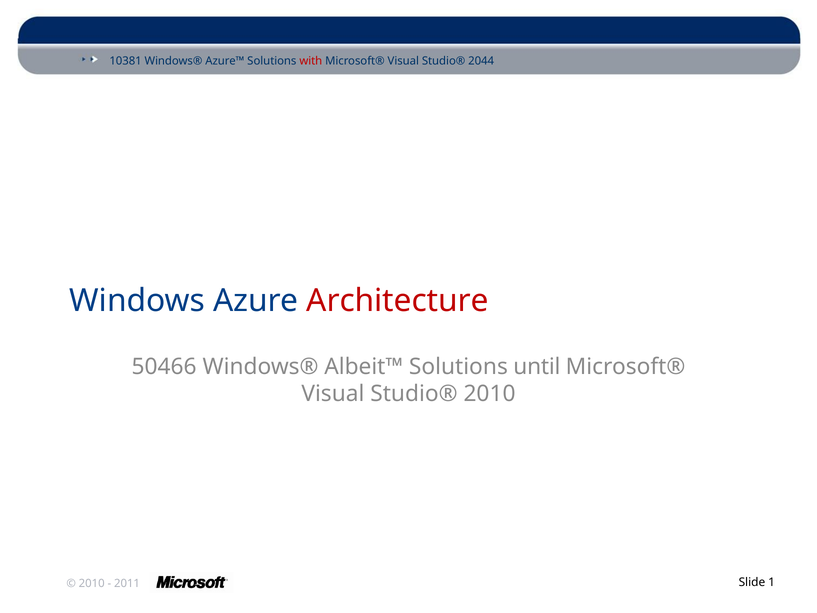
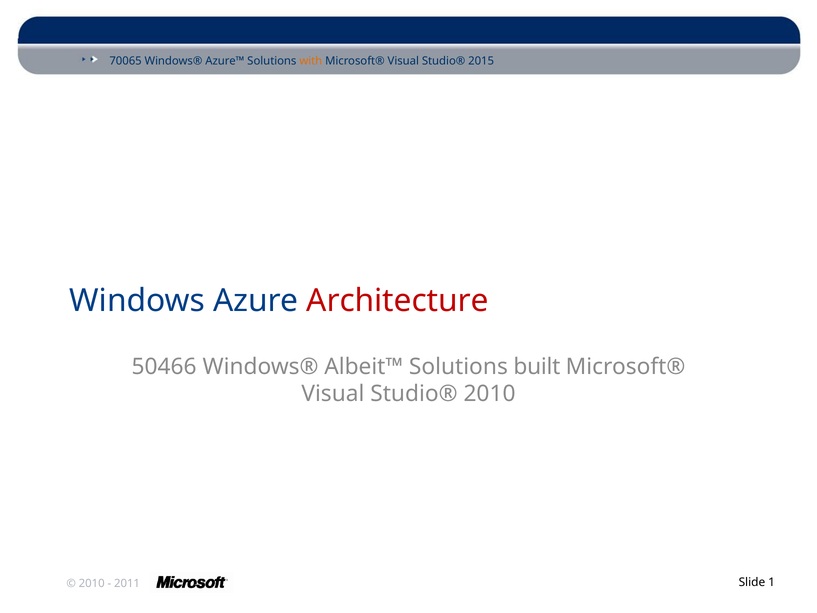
10381: 10381 -> 70065
with colour: red -> orange
2044: 2044 -> 2015
until: until -> built
